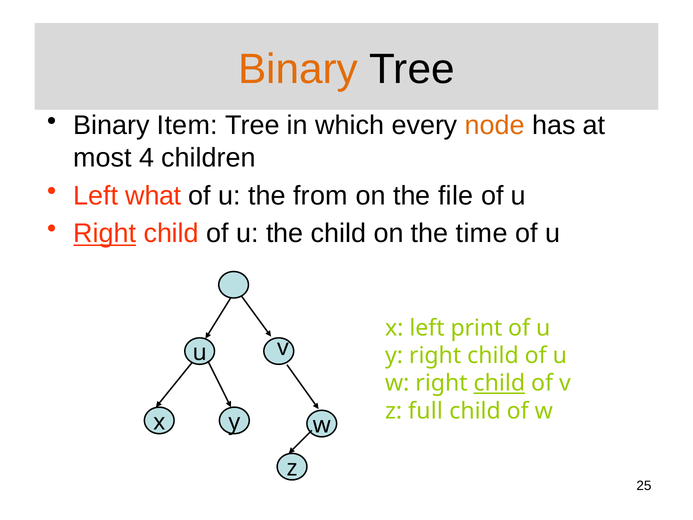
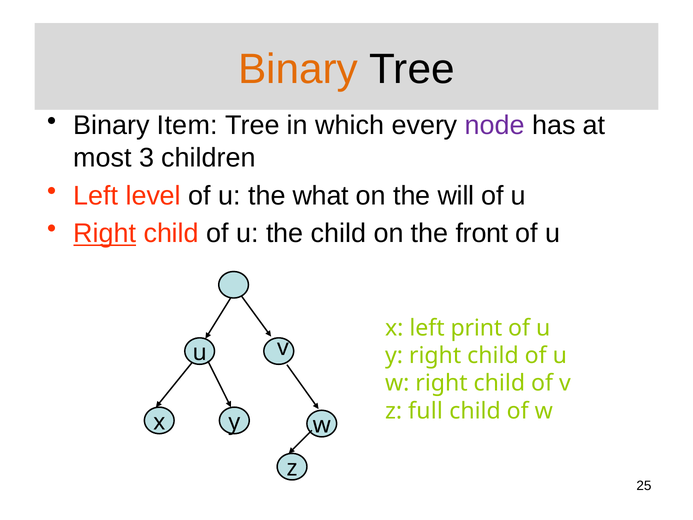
node colour: orange -> purple
4: 4 -> 3
what: what -> level
from: from -> what
file: file -> will
time: time -> front
child at (499, 383) underline: present -> none
